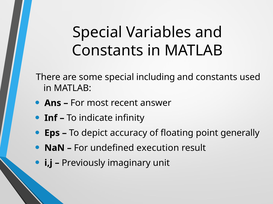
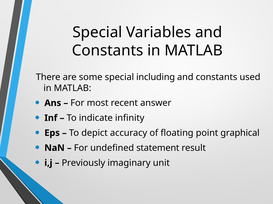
generally: generally -> graphical
execution: execution -> statement
